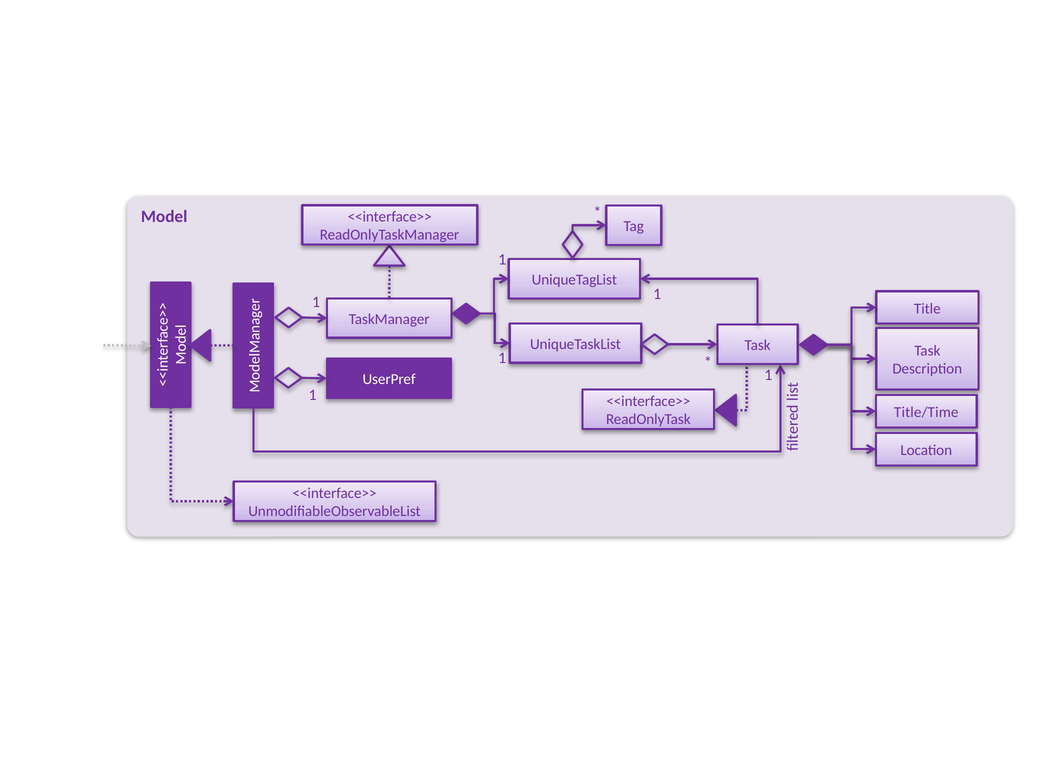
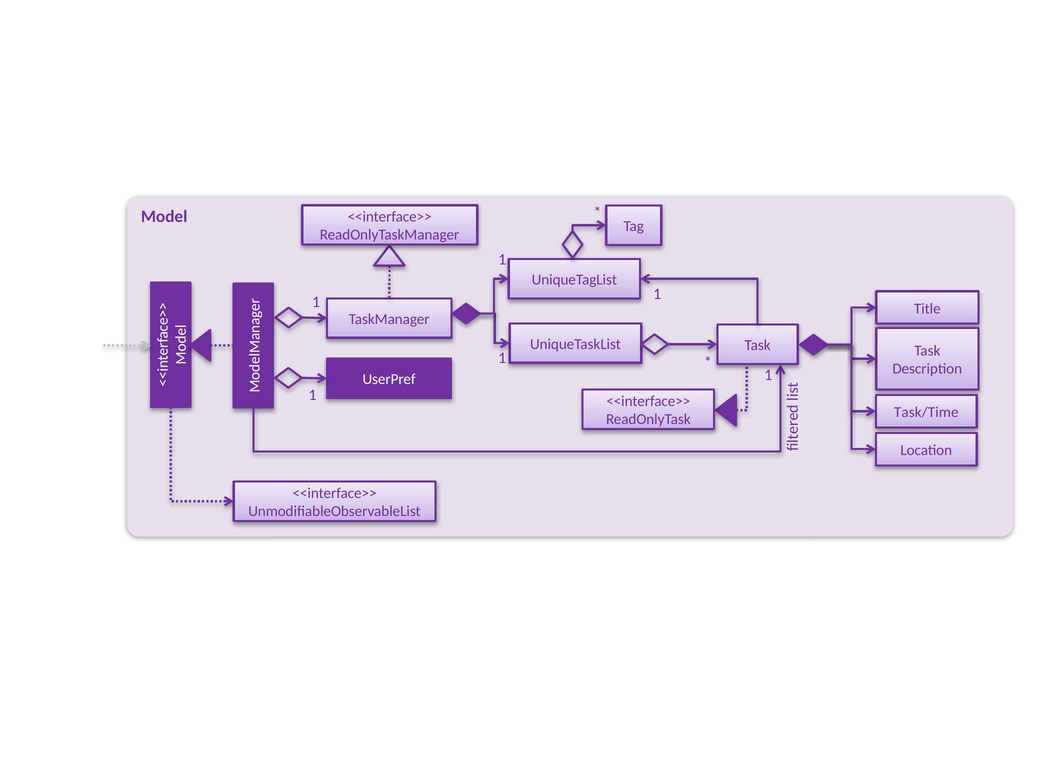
Title/Time: Title/Time -> Task/Time
